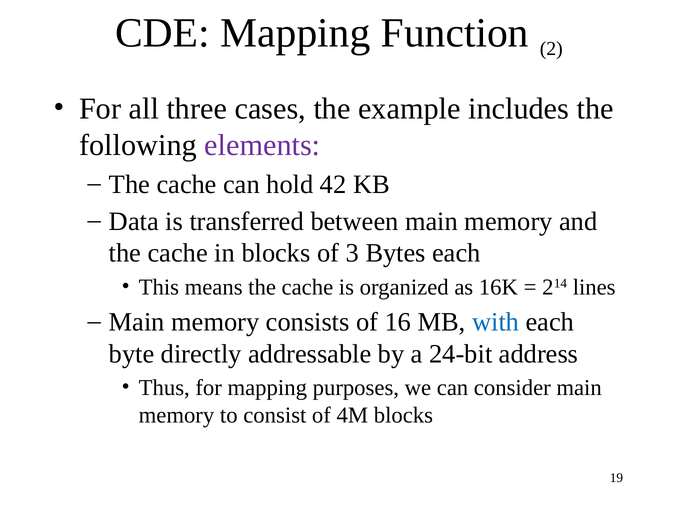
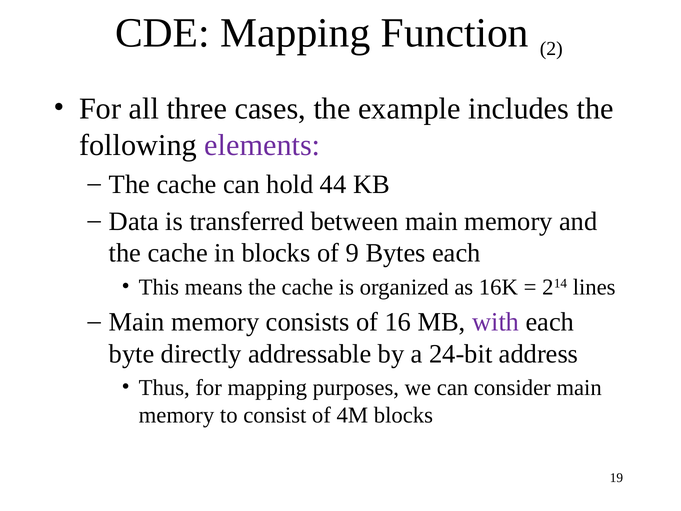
42: 42 -> 44
3: 3 -> 9
with colour: blue -> purple
